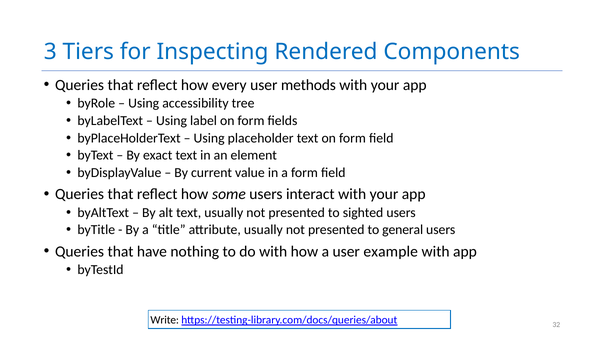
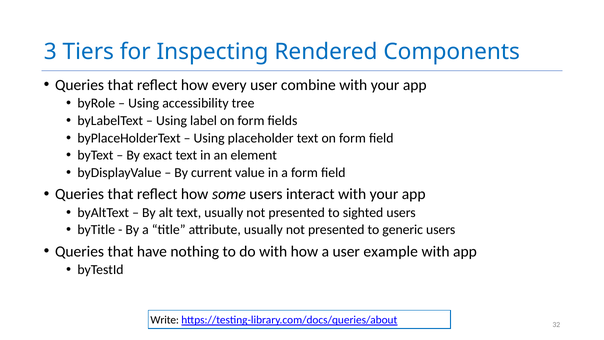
methods: methods -> combine
general: general -> generic
